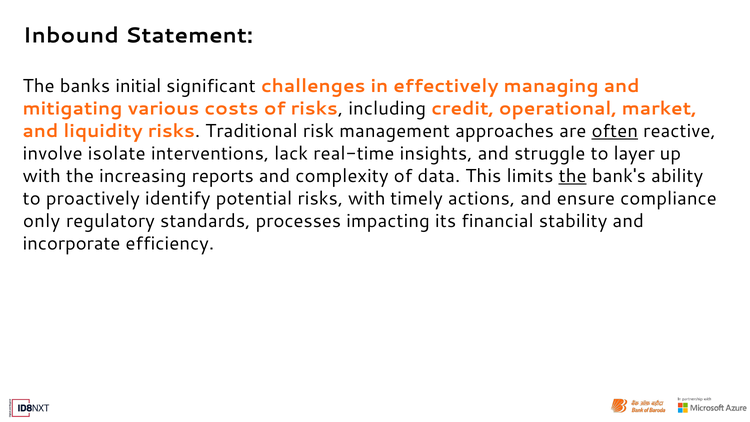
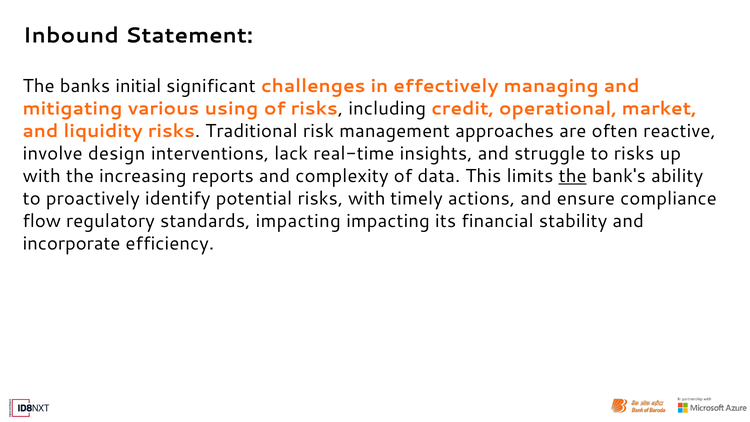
costs: costs -> using
often underline: present -> none
isolate: isolate -> design
to layer: layer -> risks
only: only -> flow
standards processes: processes -> impacting
